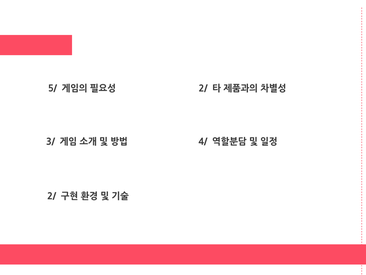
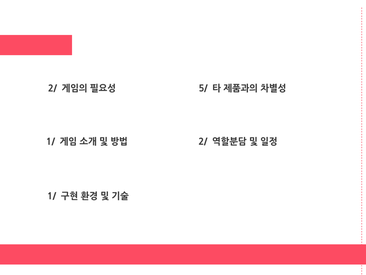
5/ at (52, 89): 5/ -> 2/
2/ at (203, 89): 2/ -> 5/
3/ at (51, 142): 3/ -> 1/
4/ at (203, 142): 4/ -> 2/
2/ at (52, 196): 2/ -> 1/
